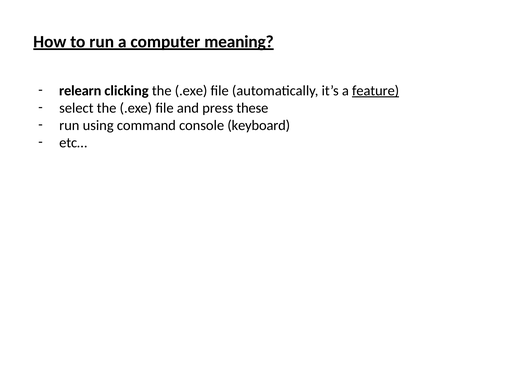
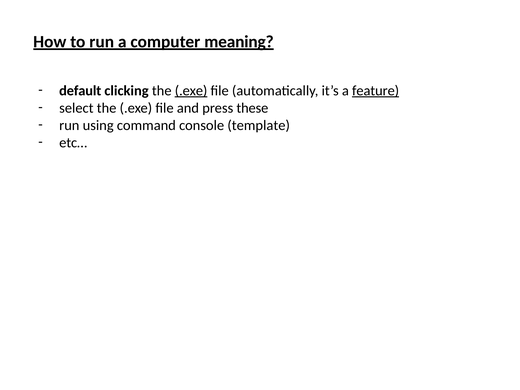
relearn: relearn -> default
.exe at (191, 91) underline: none -> present
keyboard: keyboard -> template
